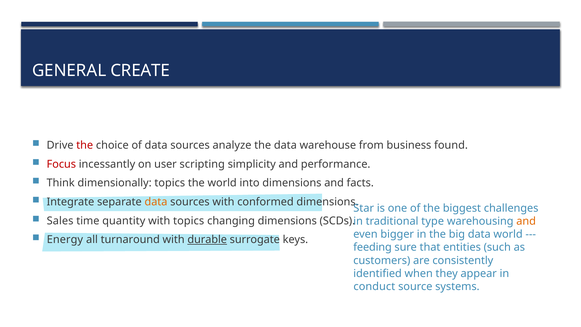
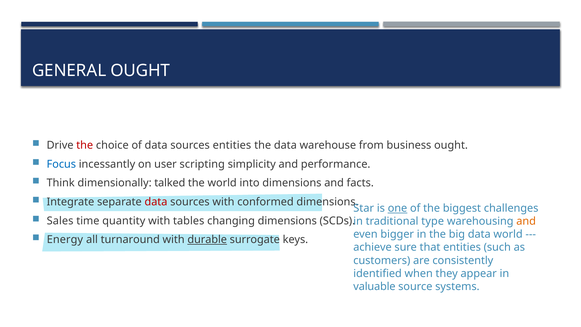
GENERAL CREATE: CREATE -> OUGHT
sources analyze: analyze -> entities
business found: found -> ought
Focus colour: red -> blue
dimensionally topics: topics -> talked
data at (156, 202) colour: orange -> red
one underline: none -> present
with topics: topics -> tables
feeding: feeding -> achieve
conduct: conduct -> valuable
